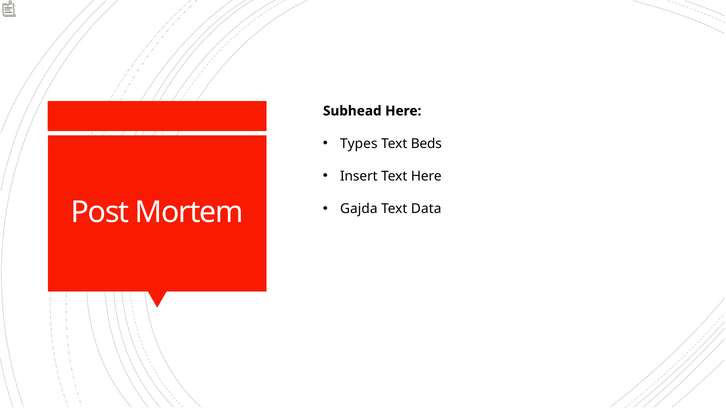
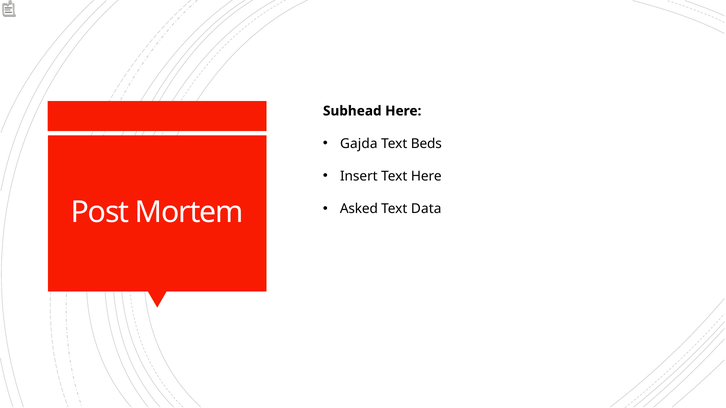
Types: Types -> Gajda
Gajda: Gajda -> Asked
